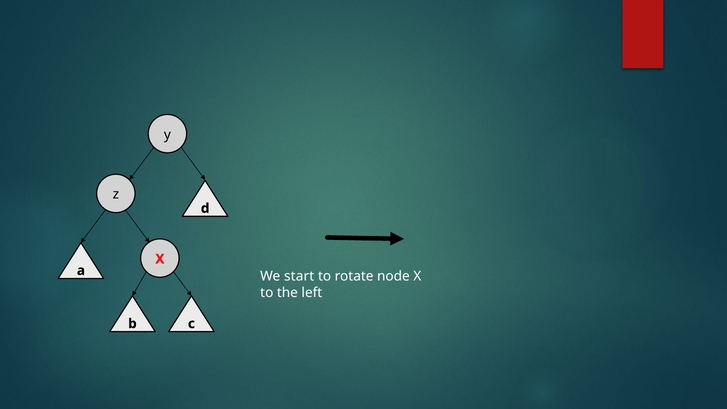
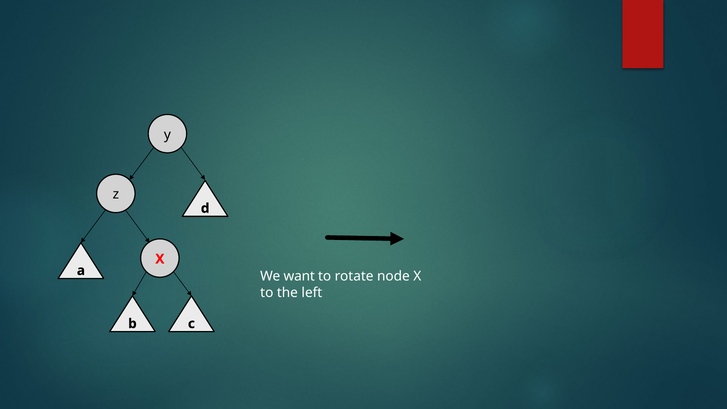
start: start -> want
